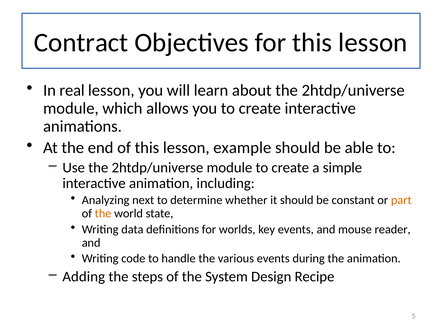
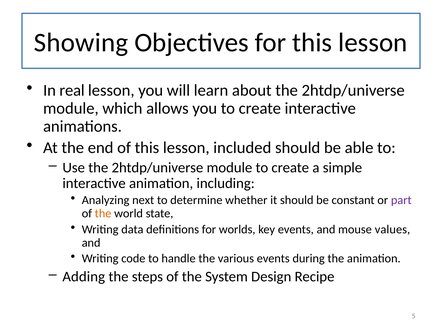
Contract: Contract -> Showing
example: example -> included
part colour: orange -> purple
reader: reader -> values
